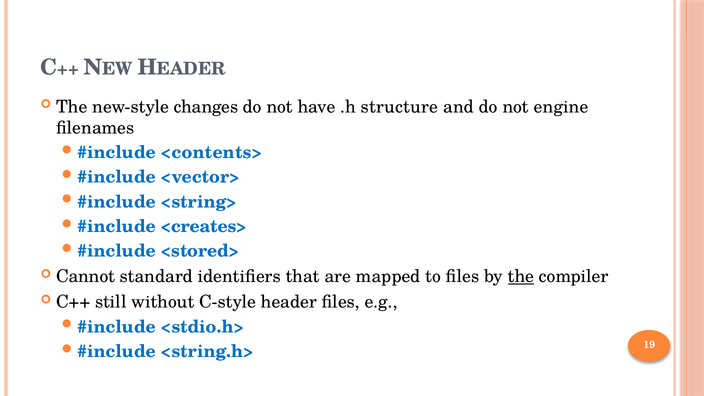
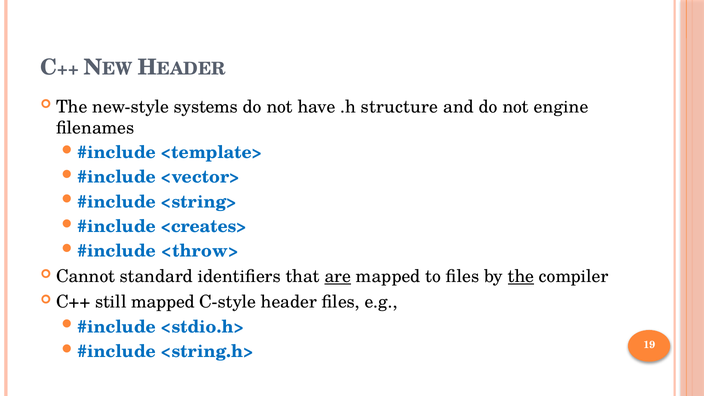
changes: changes -> systems
<contents>: <contents> -> <template>
<stored>: <stored> -> <throw>
are underline: none -> present
still without: without -> mapped
